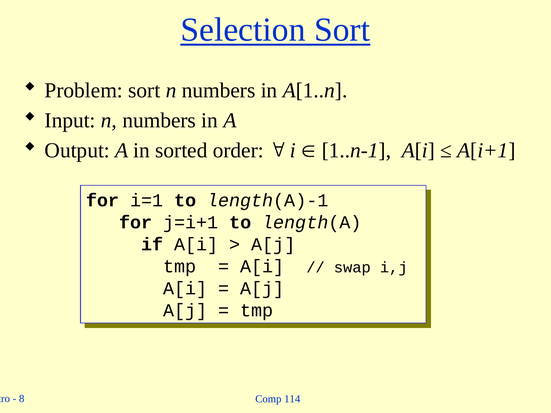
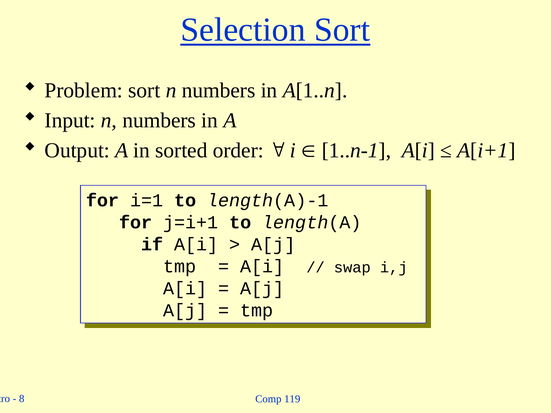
114: 114 -> 119
